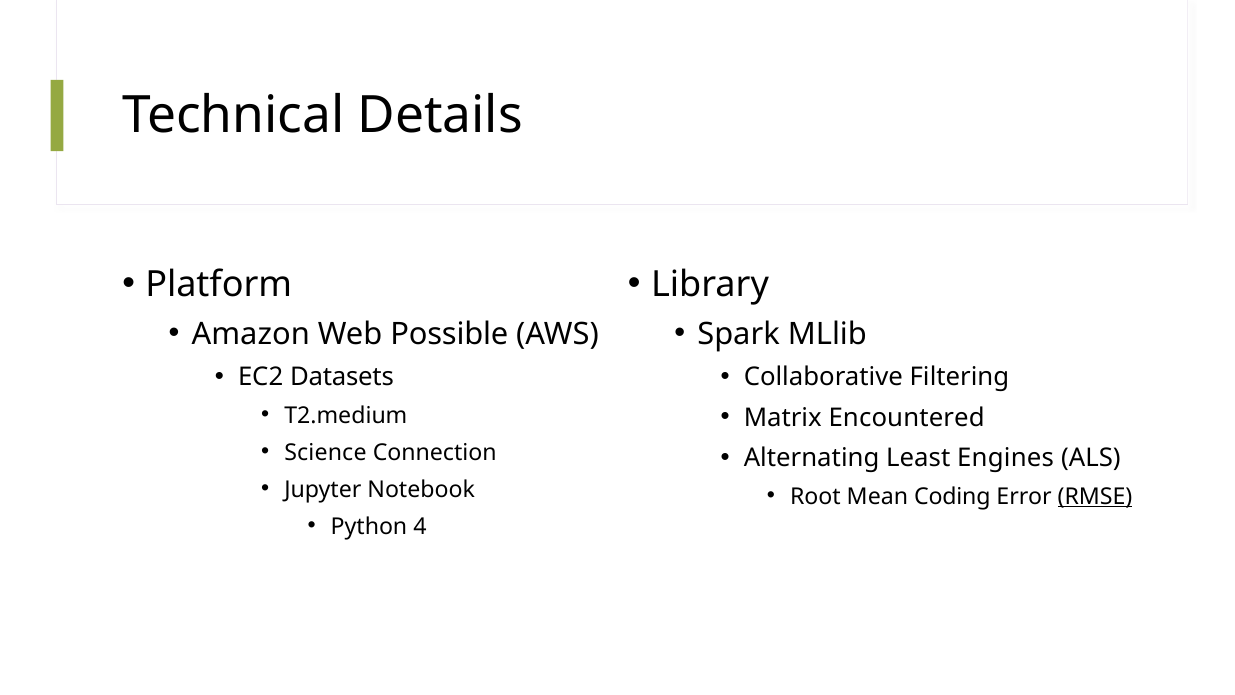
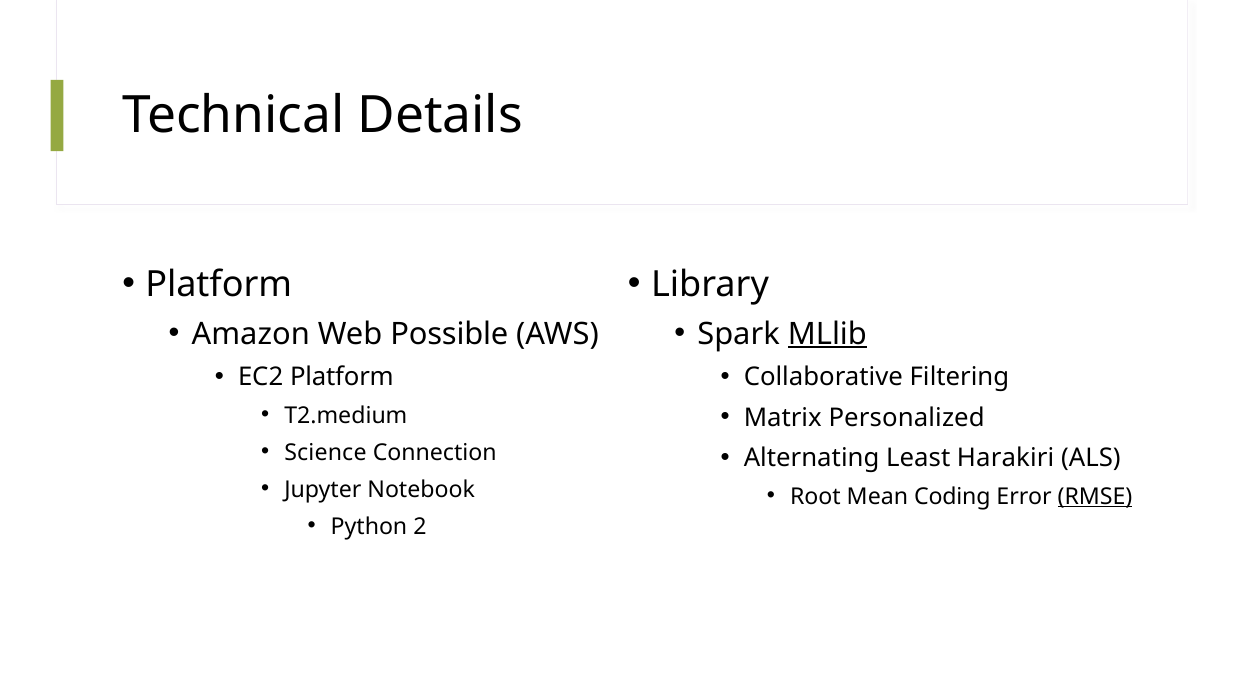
MLlib underline: none -> present
EC2 Datasets: Datasets -> Platform
Encountered: Encountered -> Personalized
Engines: Engines -> Harakiri
4: 4 -> 2
